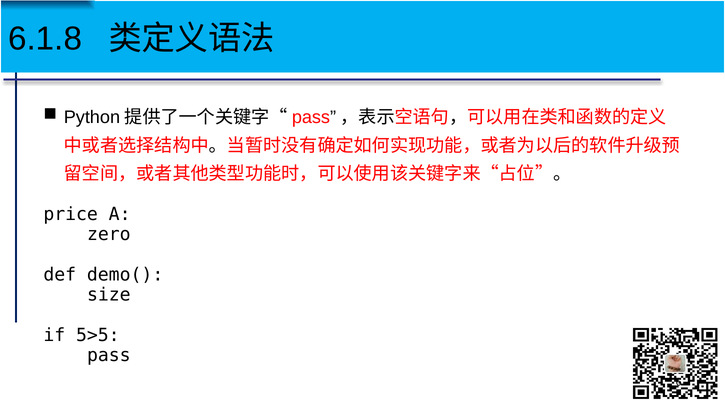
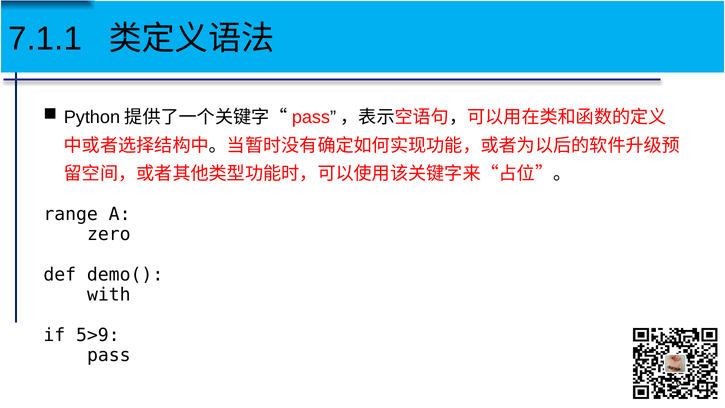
6.1.8: 6.1.8 -> 7.1.1
price: price -> range
size: size -> with
5>5: 5>5 -> 5>9
